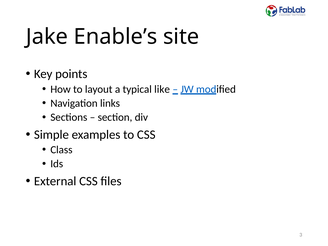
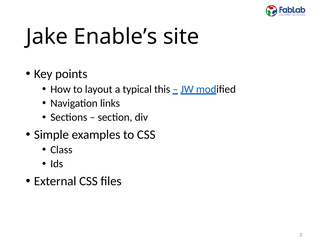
like: like -> this
